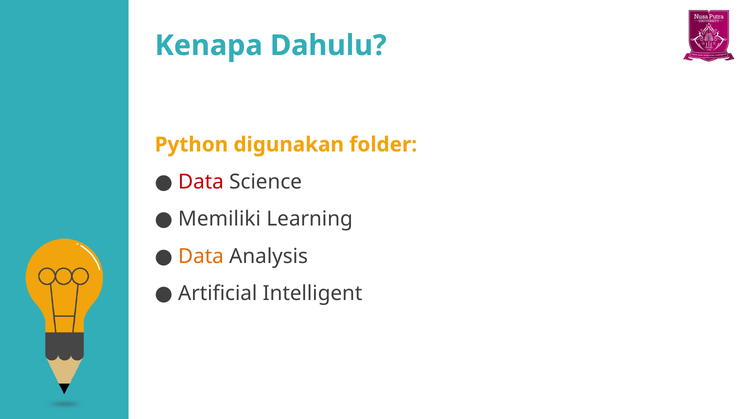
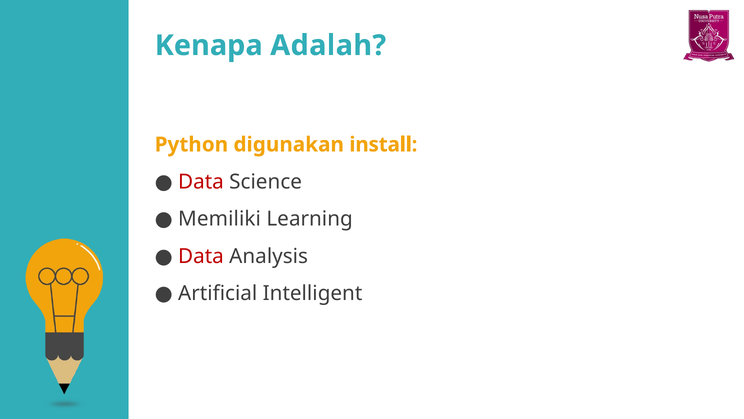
Dahulu: Dahulu -> Adalah
folder: folder -> install
Data at (201, 256) colour: orange -> red
